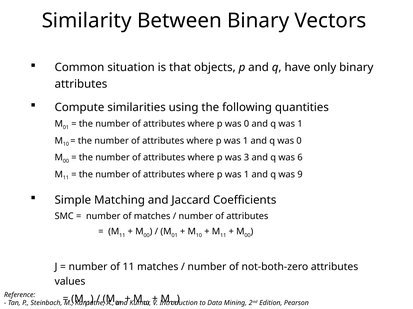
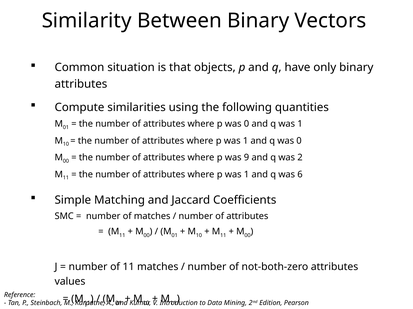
3: 3 -> 9
6: 6 -> 2
9: 9 -> 6
